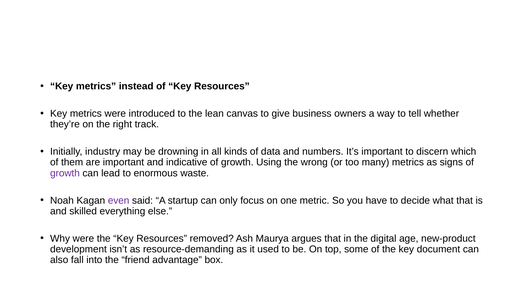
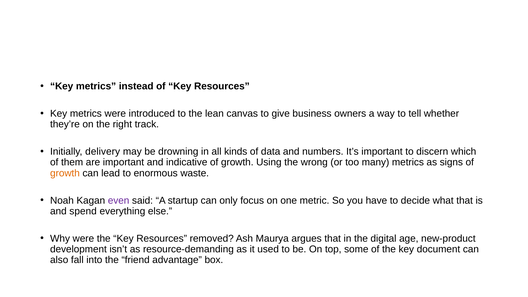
industry: industry -> delivery
growth at (65, 173) colour: purple -> orange
skilled: skilled -> spend
